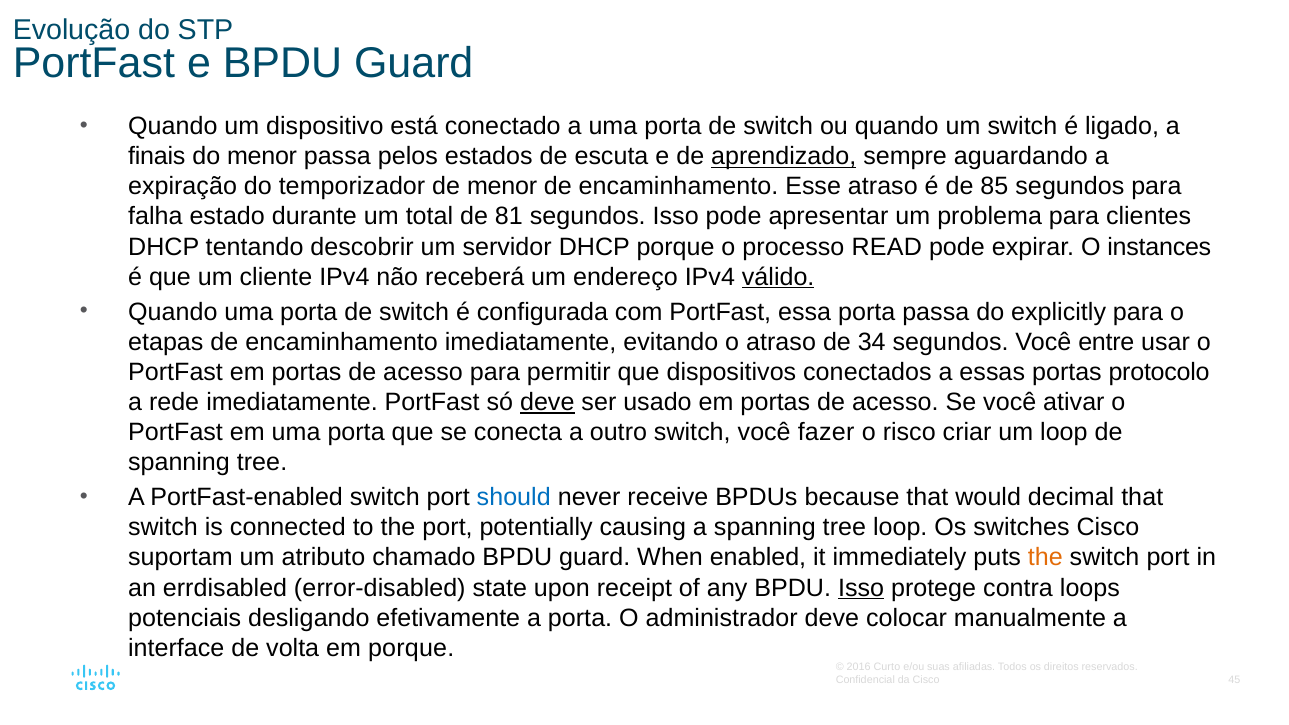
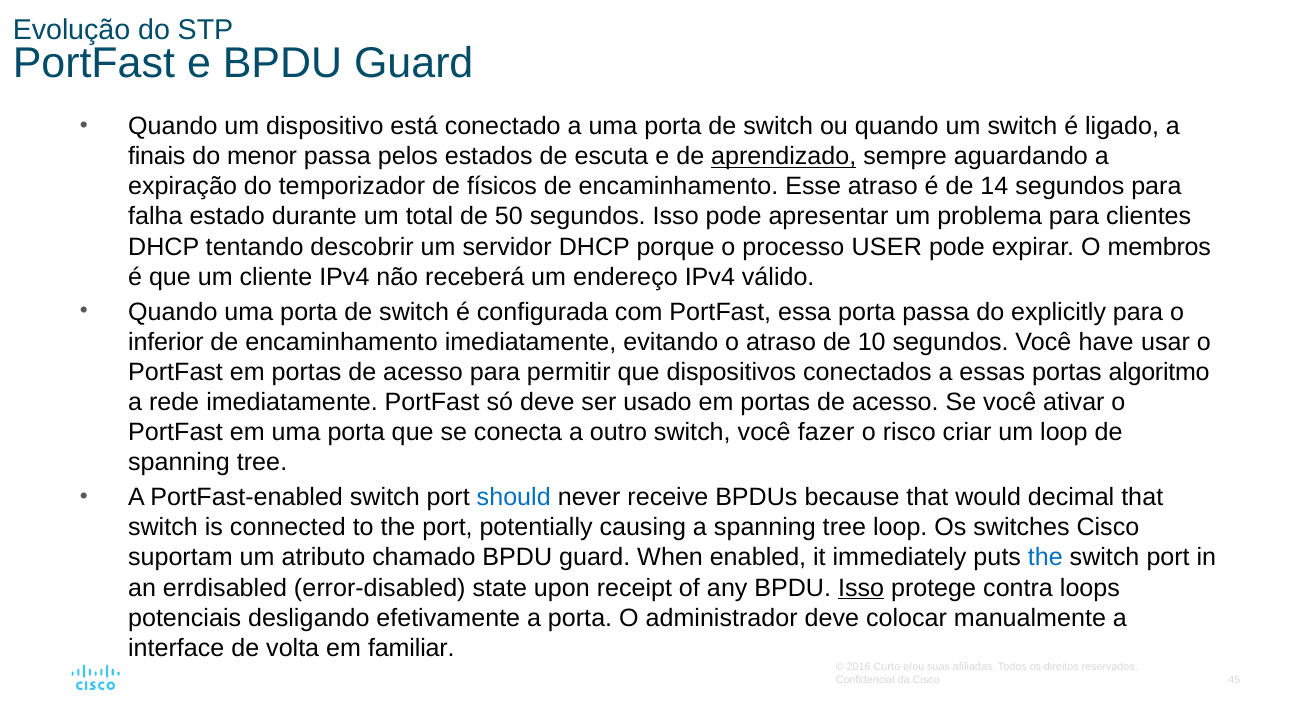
de menor: menor -> físicos
85: 85 -> 14
81: 81 -> 50
READ: READ -> USER
instances: instances -> membros
válido underline: present -> none
etapas: etapas -> inferior
34: 34 -> 10
entre: entre -> have
protocolo: protocolo -> algoritmo
deve at (547, 402) underline: present -> none
the at (1045, 558) colour: orange -> blue
em porque: porque -> familiar
